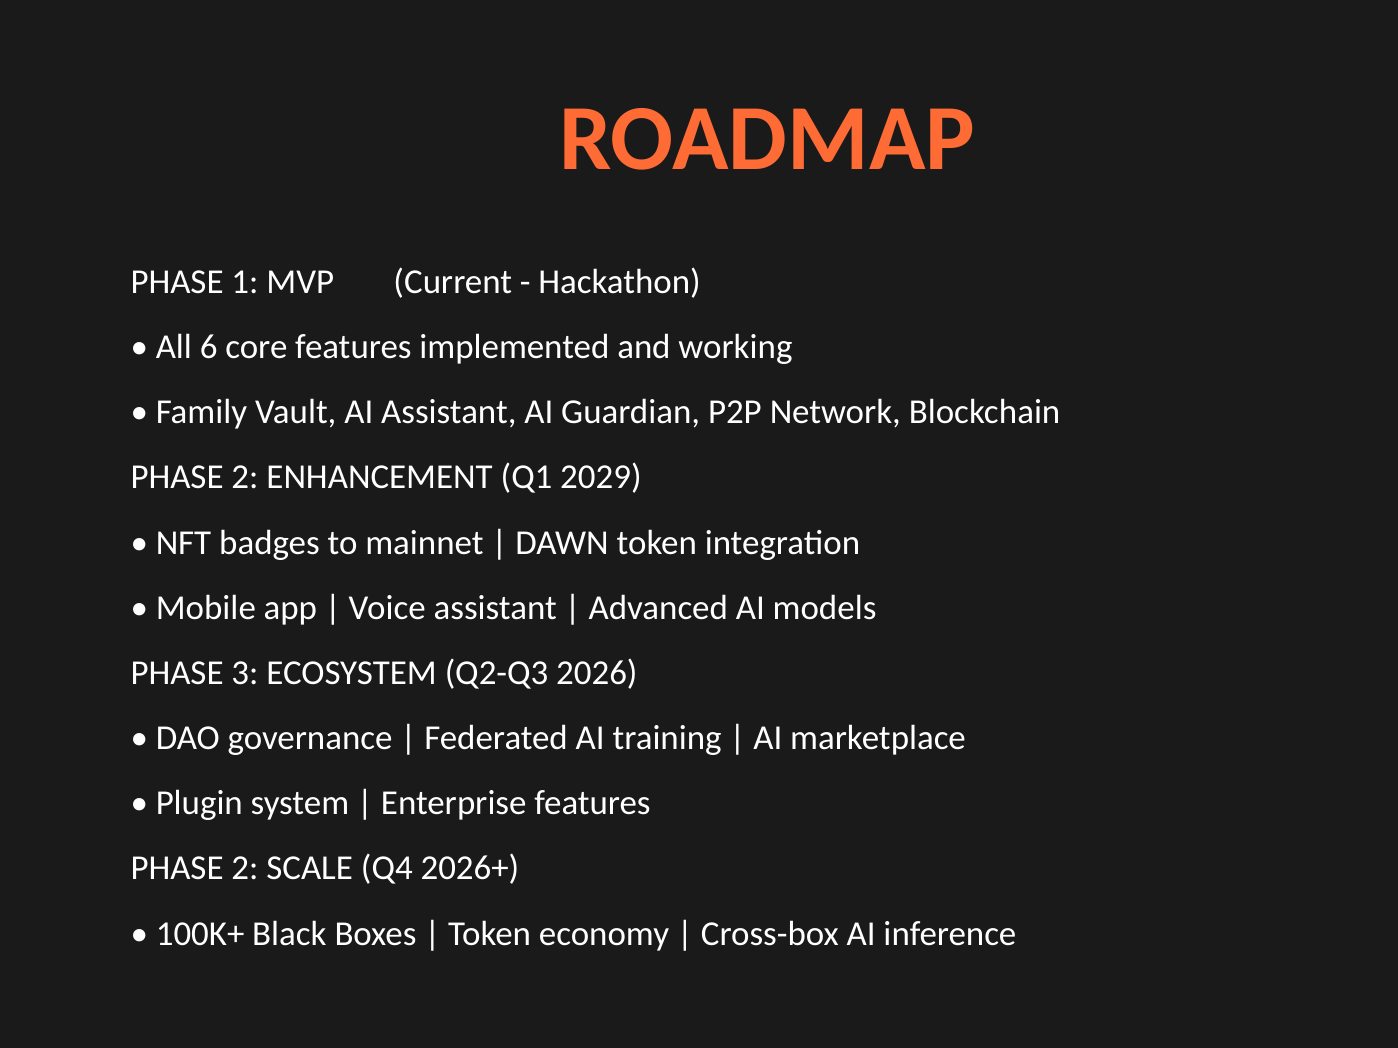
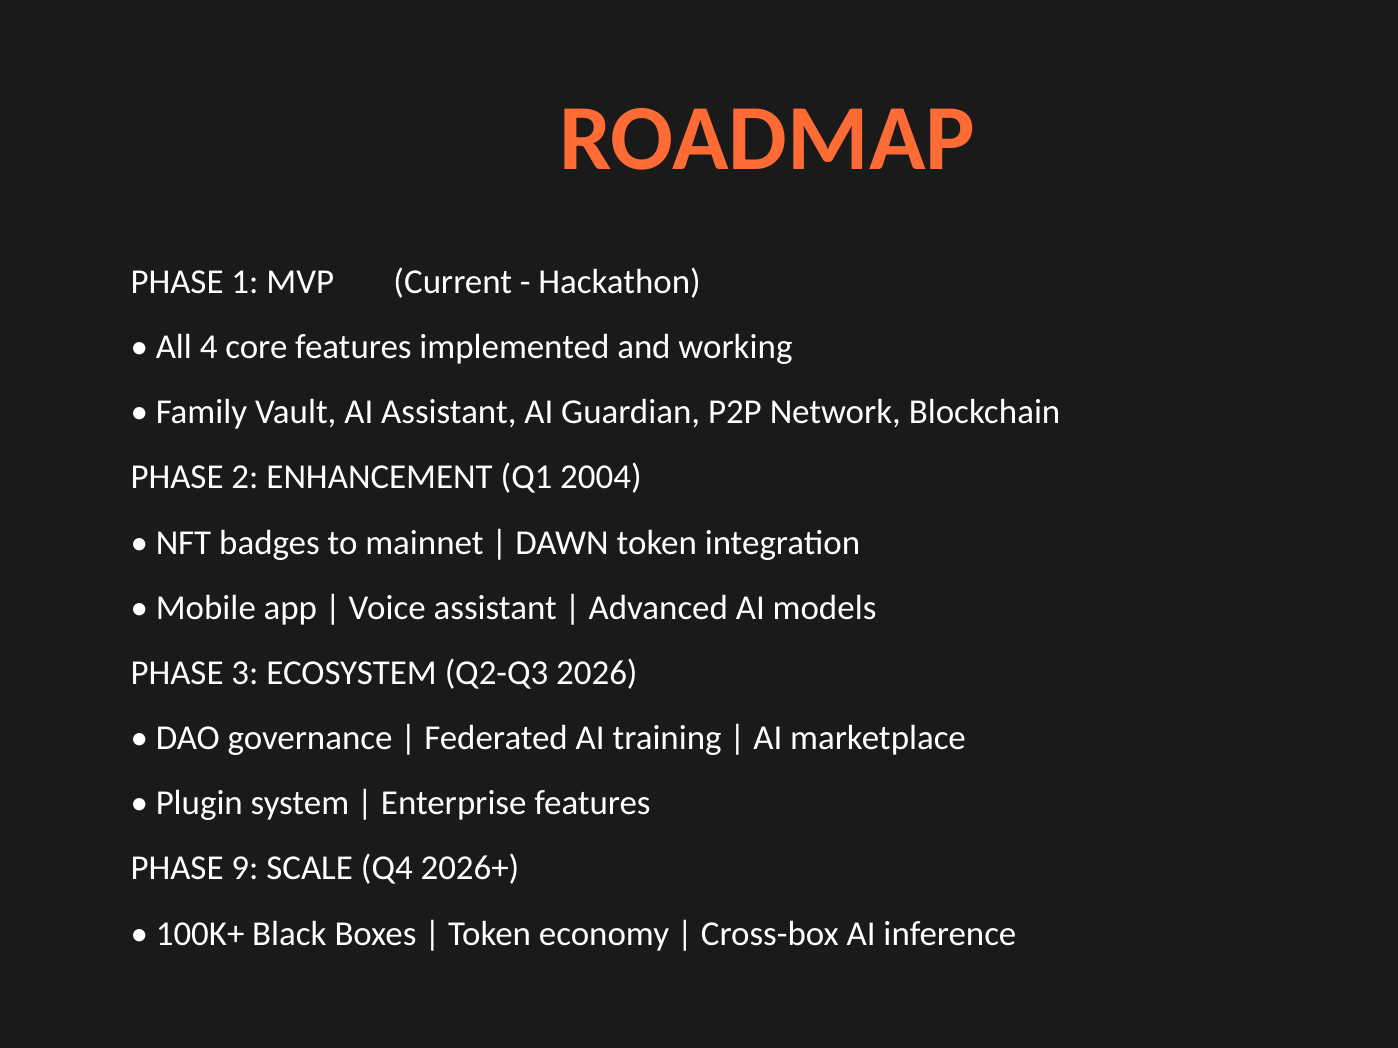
6: 6 -> 4
2029: 2029 -> 2004
2 at (245, 869): 2 -> 9
